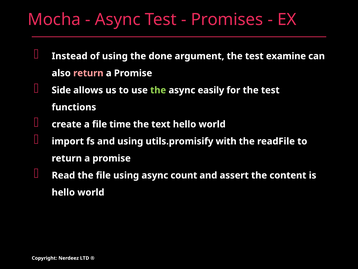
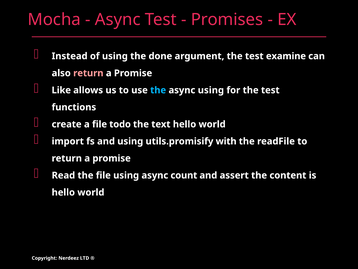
Side: Side -> Like
the at (158, 90) colour: light green -> light blue
async easily: easily -> using
time: time -> todo
